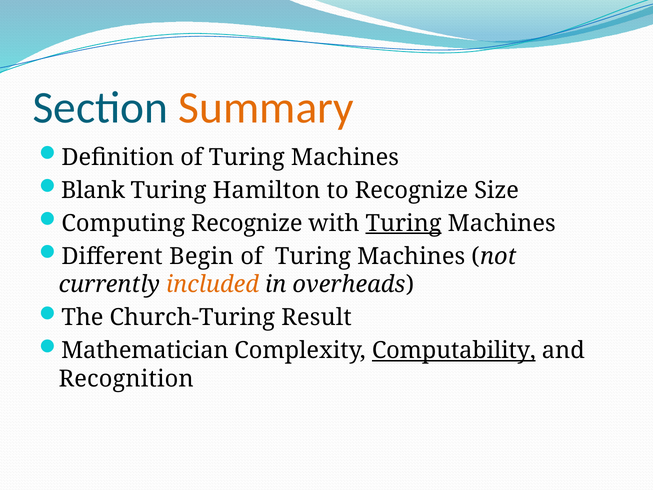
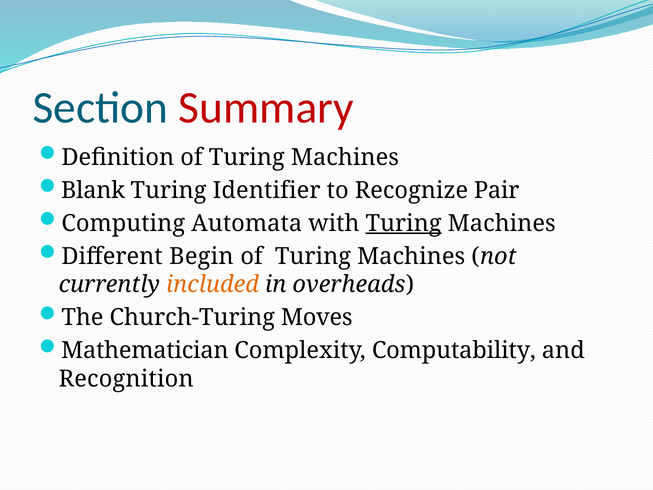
Summary colour: orange -> red
Hamilton: Hamilton -> Identifier
Size: Size -> Pair
Computing Recognize: Recognize -> Automata
Result: Result -> Moves
Computability underline: present -> none
